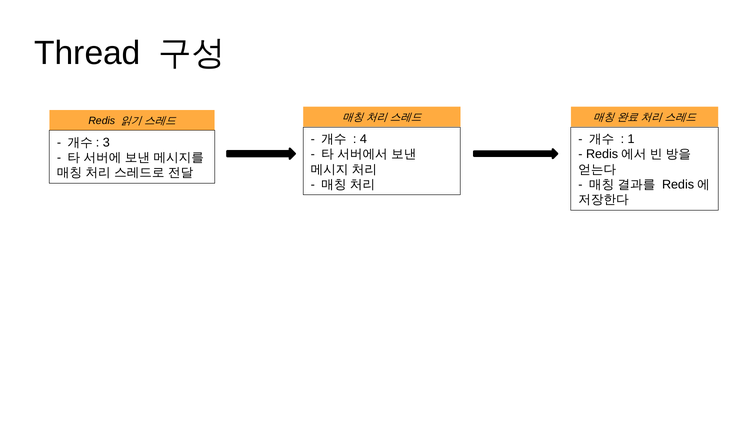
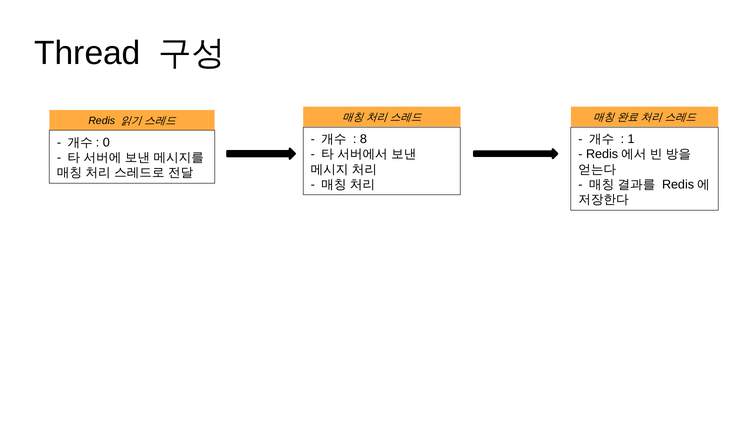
4: 4 -> 8
3: 3 -> 0
